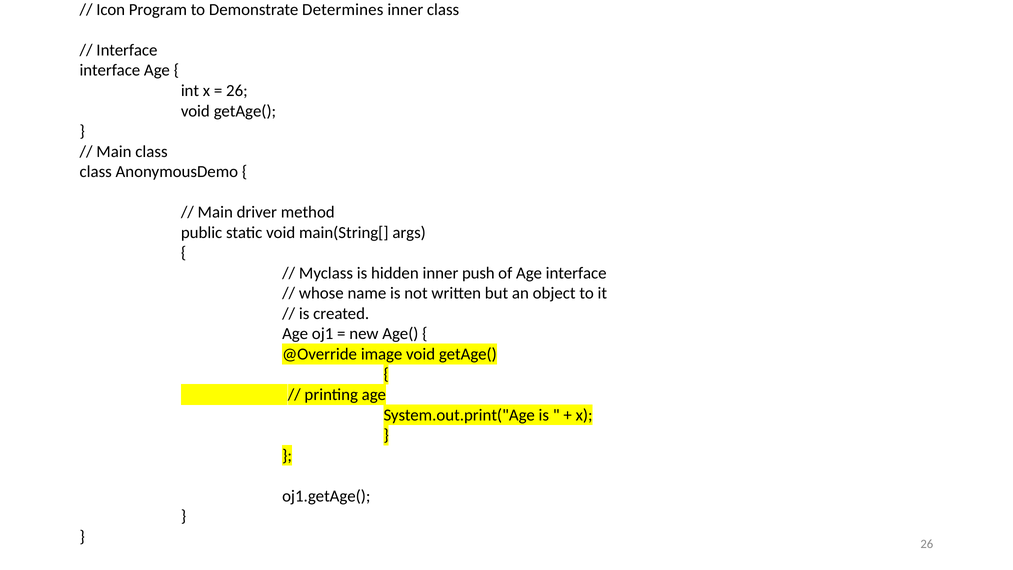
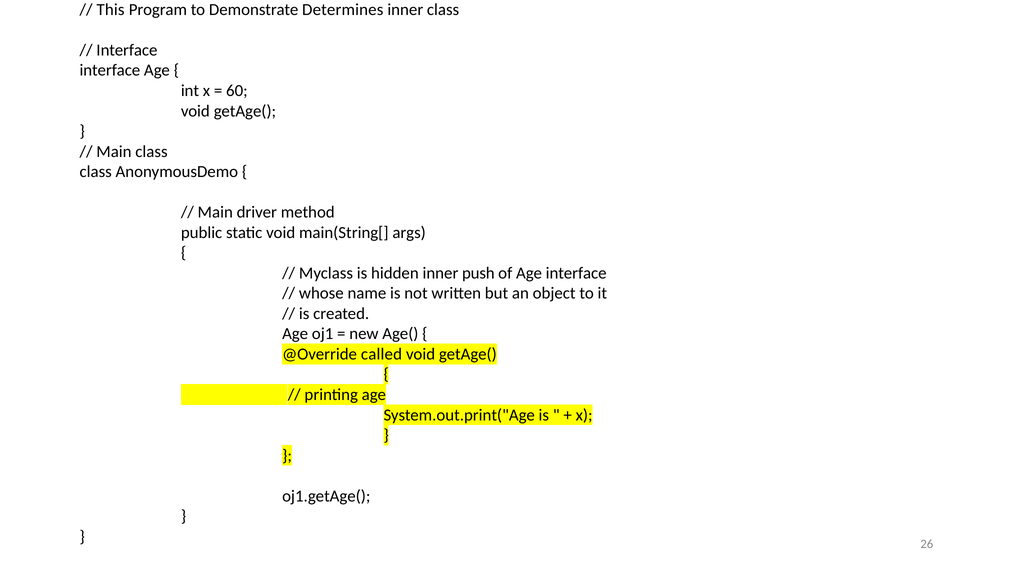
Icon: Icon -> This
26 at (237, 91): 26 -> 60
image: image -> called
